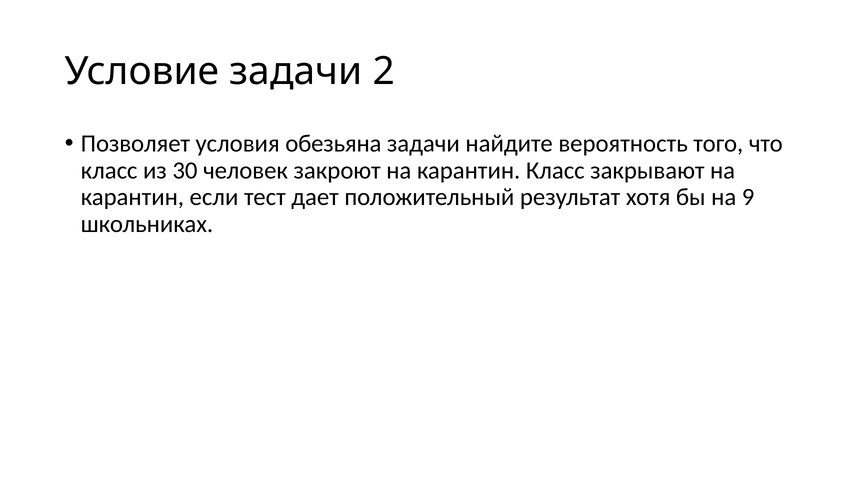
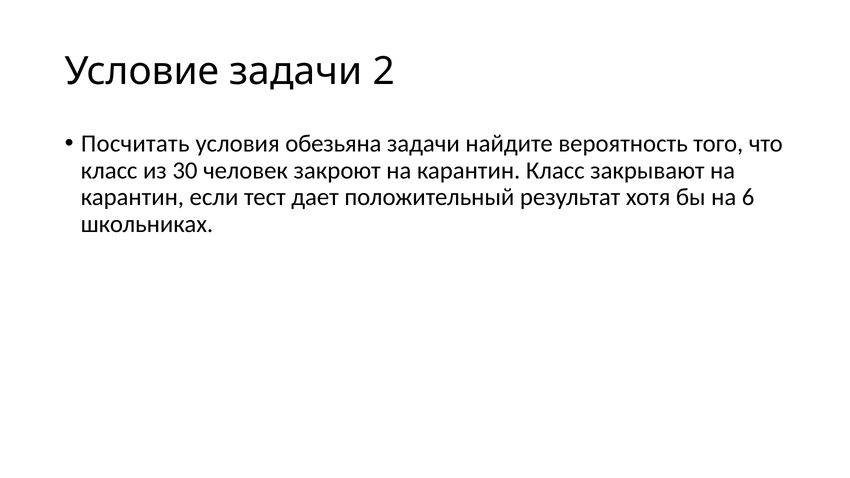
Позволяет: Позволяет -> Посчитать
9: 9 -> 6
